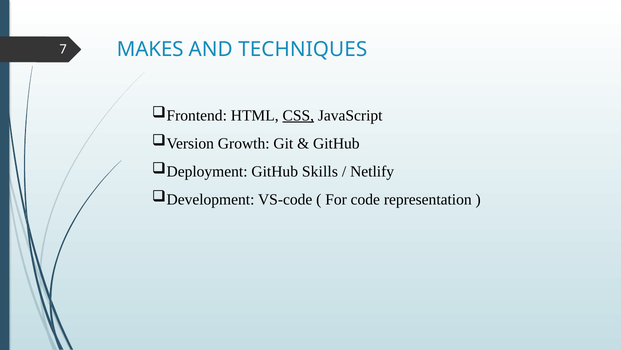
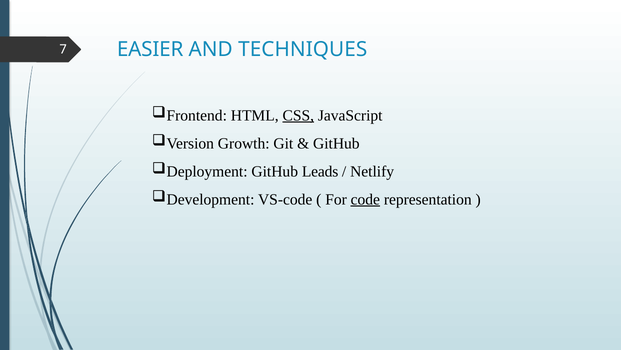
MAKES: MAKES -> EASIER
Skills: Skills -> Leads
code underline: none -> present
